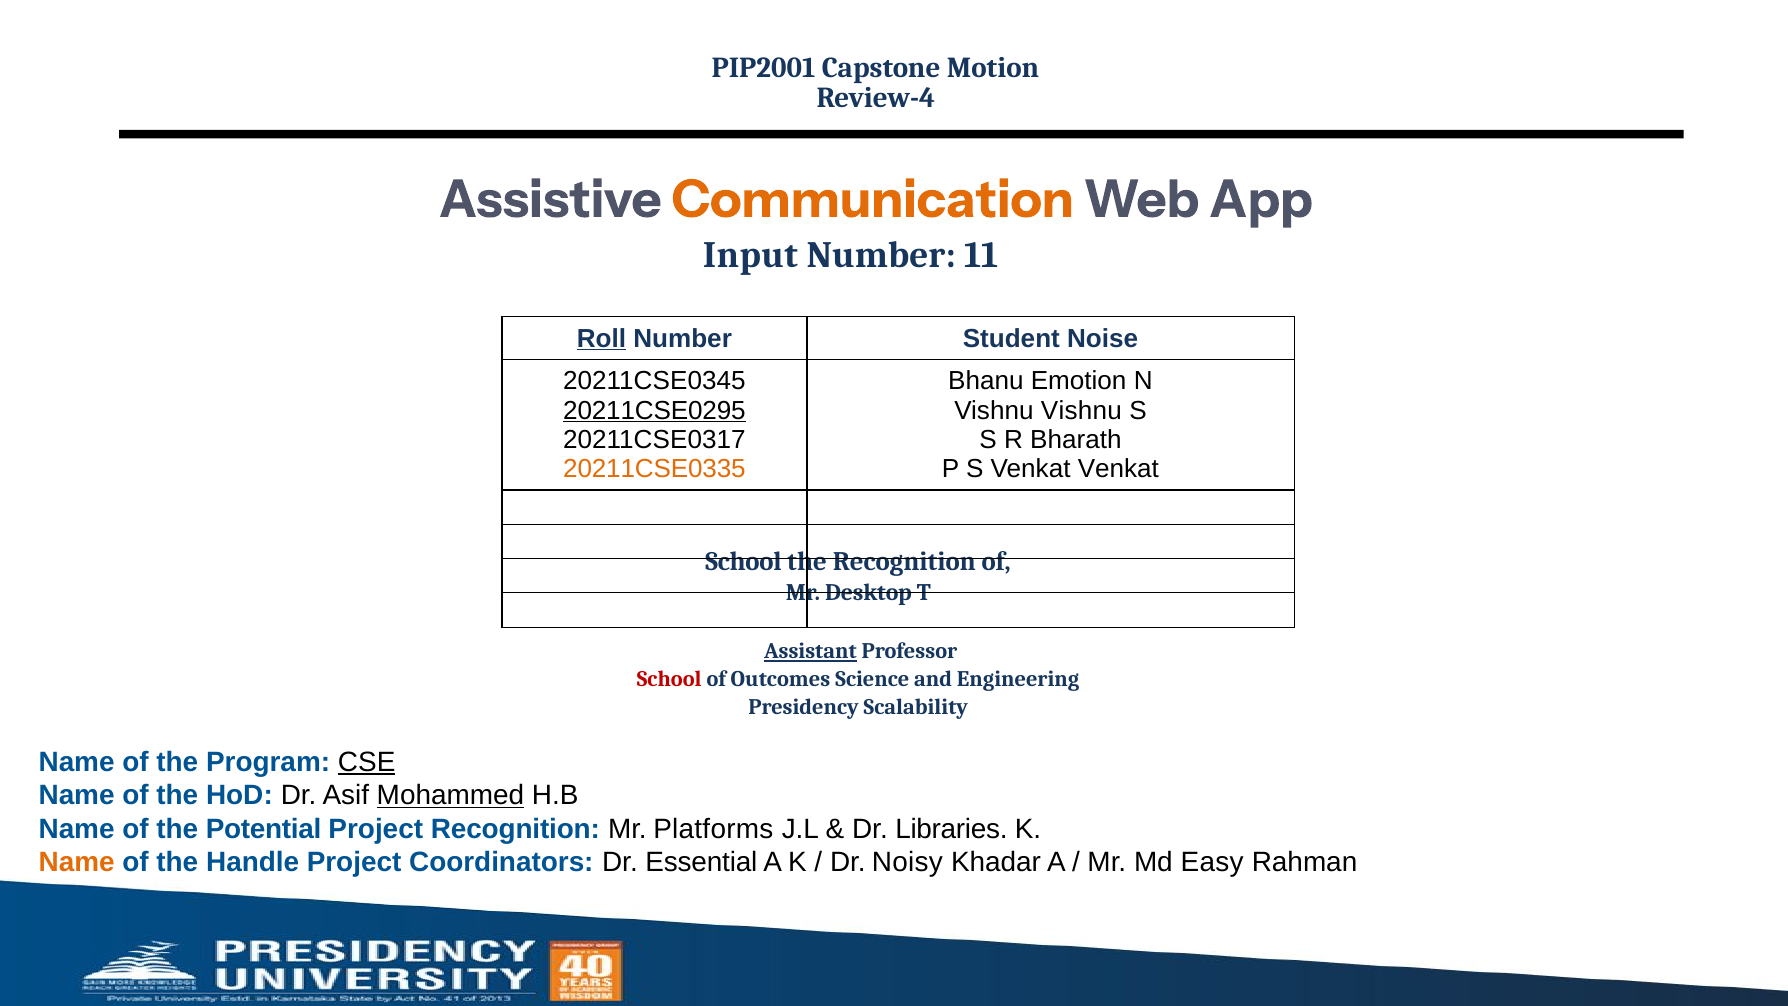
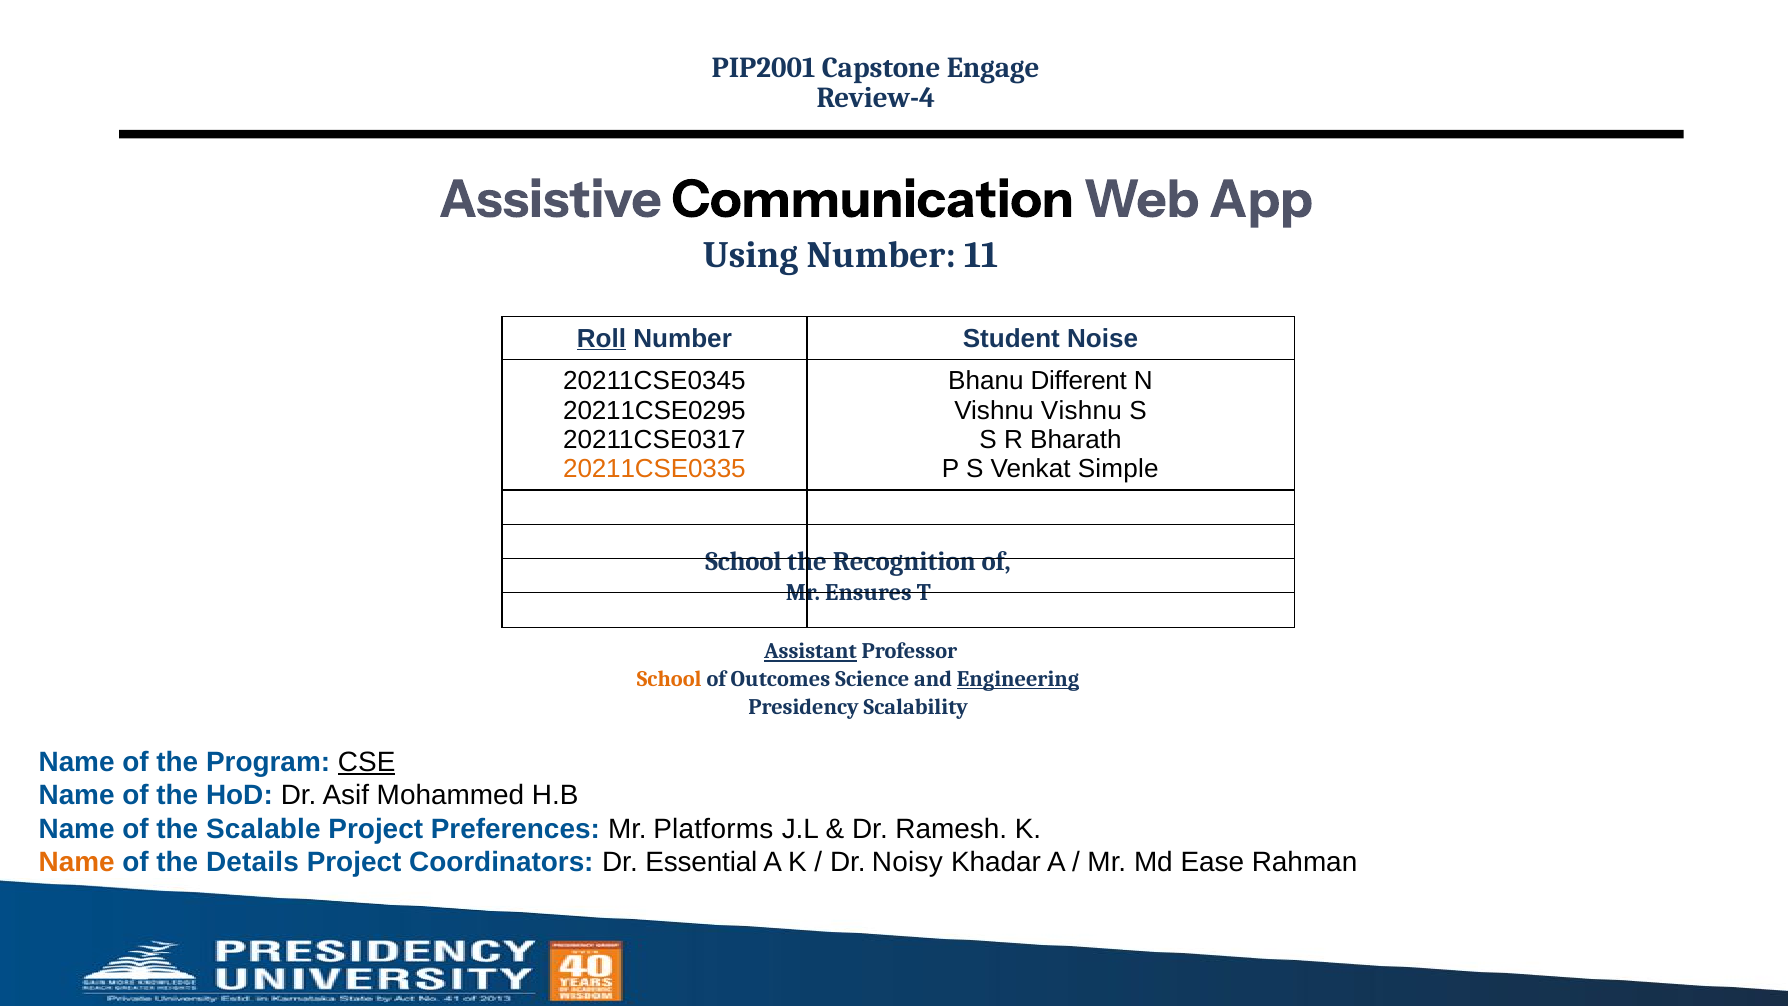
Motion: Motion -> Engage
Communication colour: orange -> black
Input: Input -> Using
Emotion: Emotion -> Different
20211CSE0295 underline: present -> none
Venkat Venkat: Venkat -> Simple
Desktop: Desktop -> Ensures
School at (669, 679) colour: red -> orange
Engineering underline: none -> present
Mohammed underline: present -> none
Potential: Potential -> Scalable
Project Recognition: Recognition -> Preferences
Libraries: Libraries -> Ramesh
Handle: Handle -> Details
Easy: Easy -> Ease
